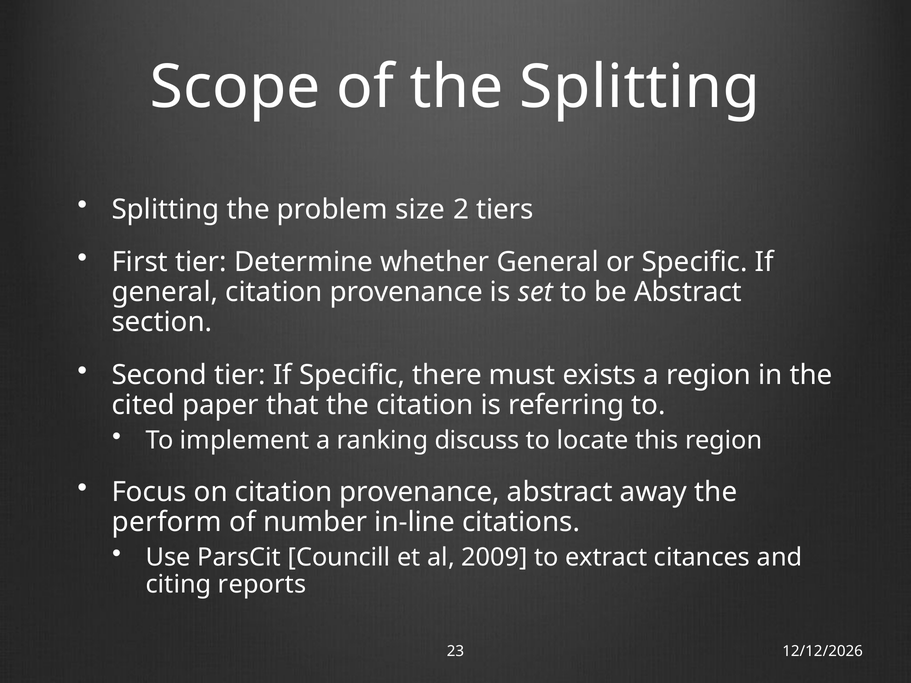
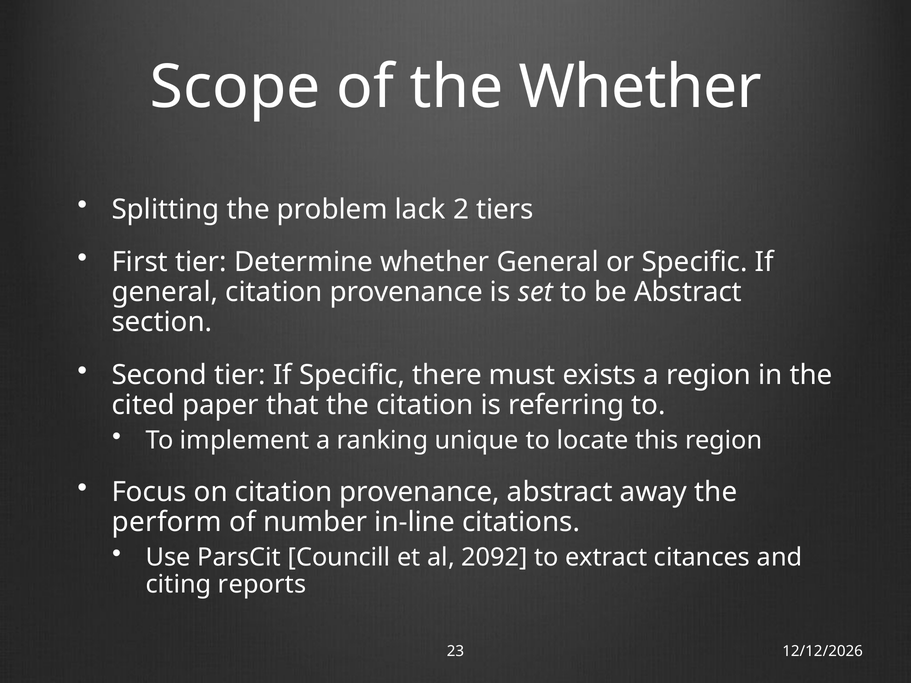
the Splitting: Splitting -> Whether
size: size -> lack
discuss: discuss -> unique
2009: 2009 -> 2092
